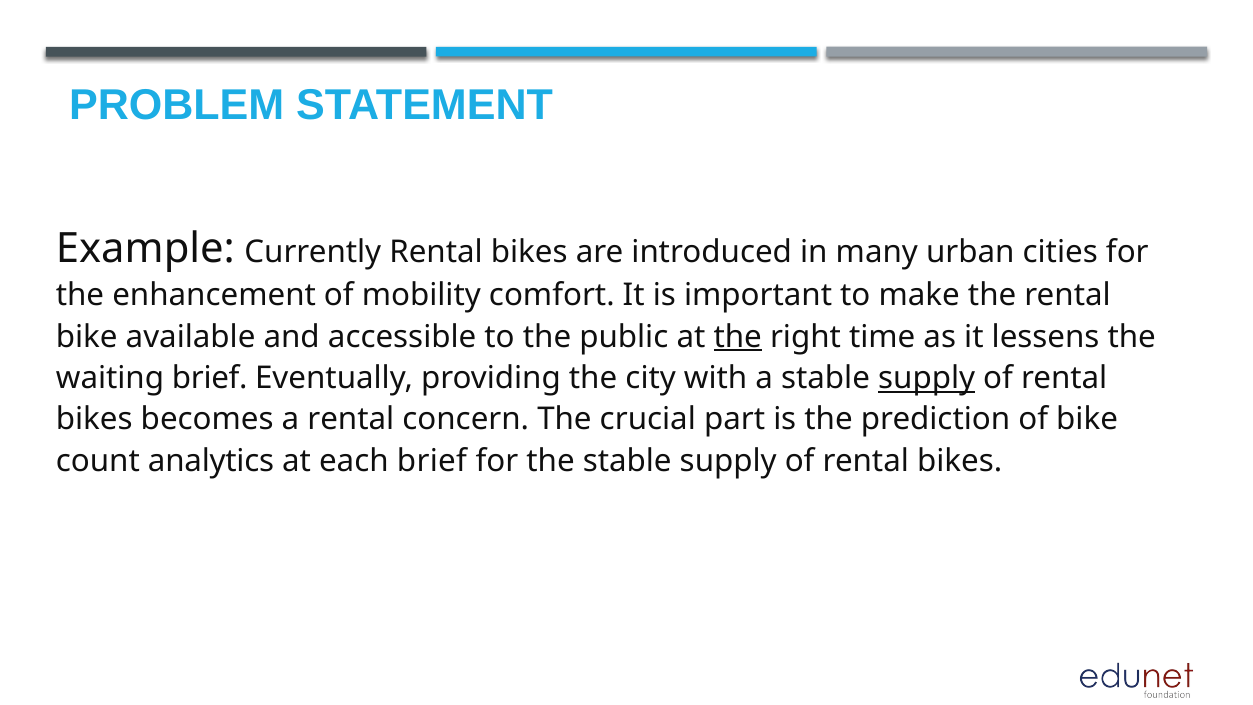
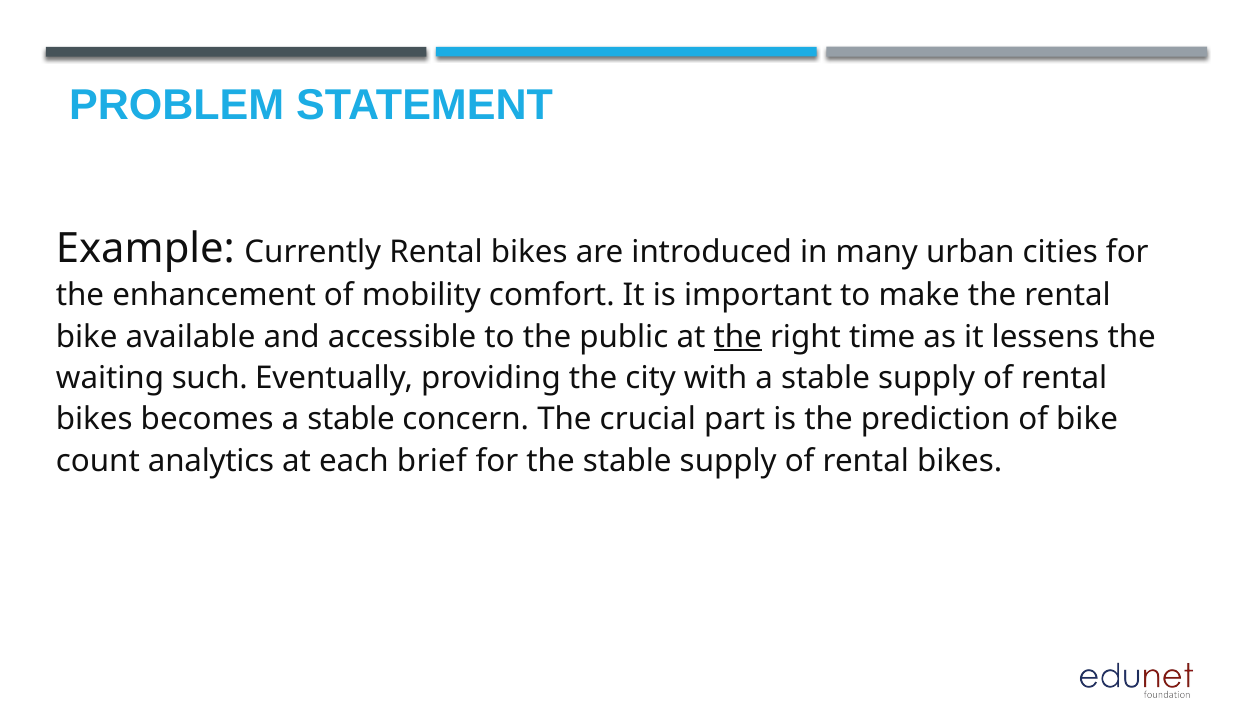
waiting brief: brief -> such
supply at (927, 378) underline: present -> none
becomes a rental: rental -> stable
